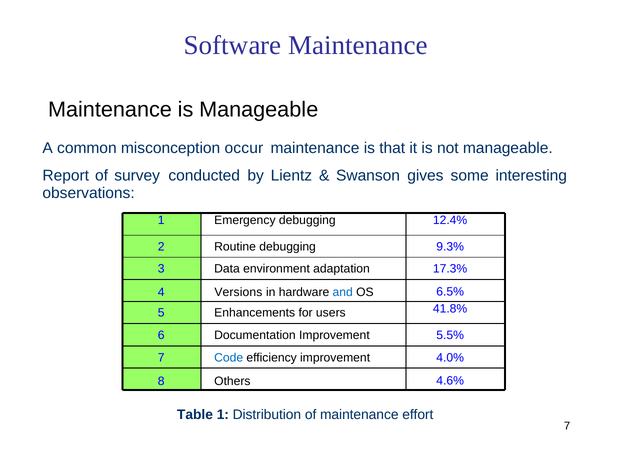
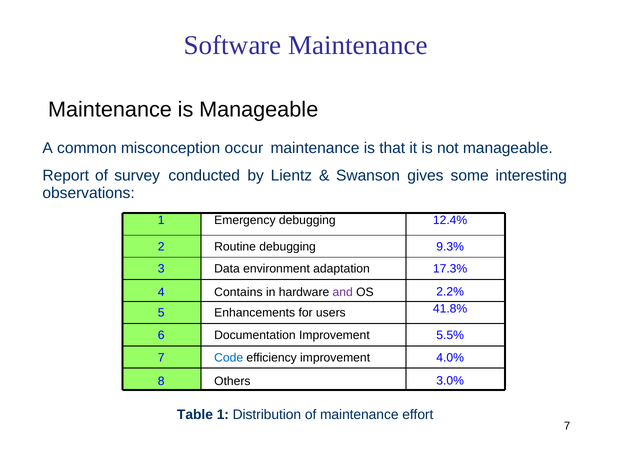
Versions: Versions -> Contains
and colour: blue -> purple
6.5%: 6.5% -> 2.2%
4.6%: 4.6% -> 3.0%
